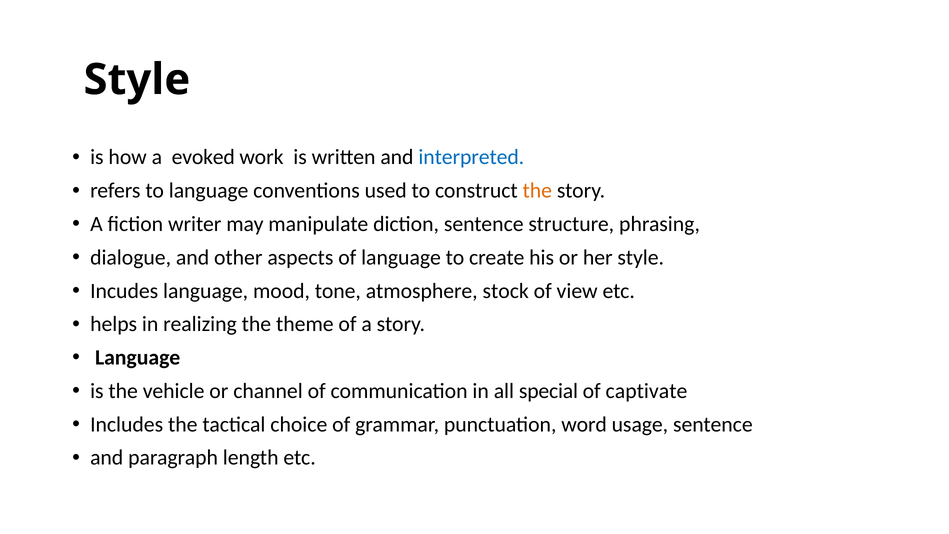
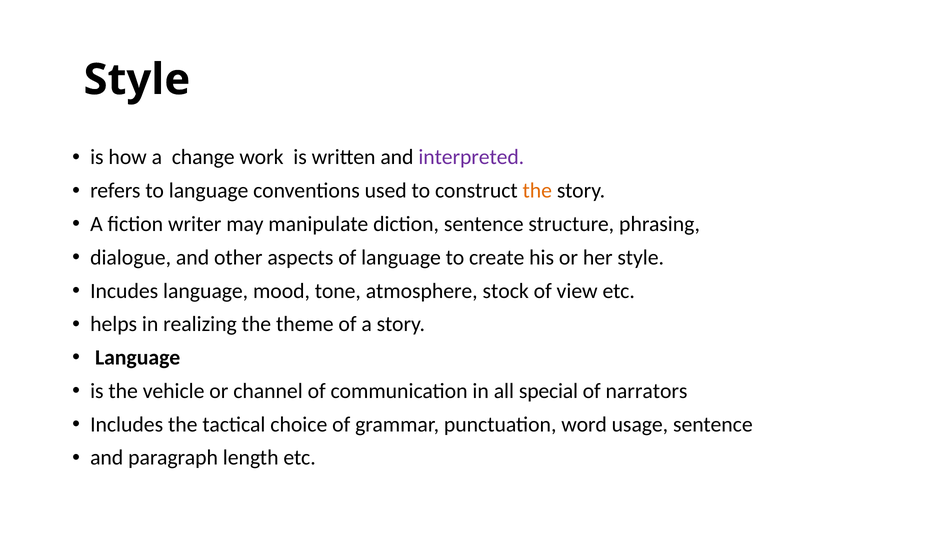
evoked: evoked -> change
interpreted colour: blue -> purple
captivate: captivate -> narrators
